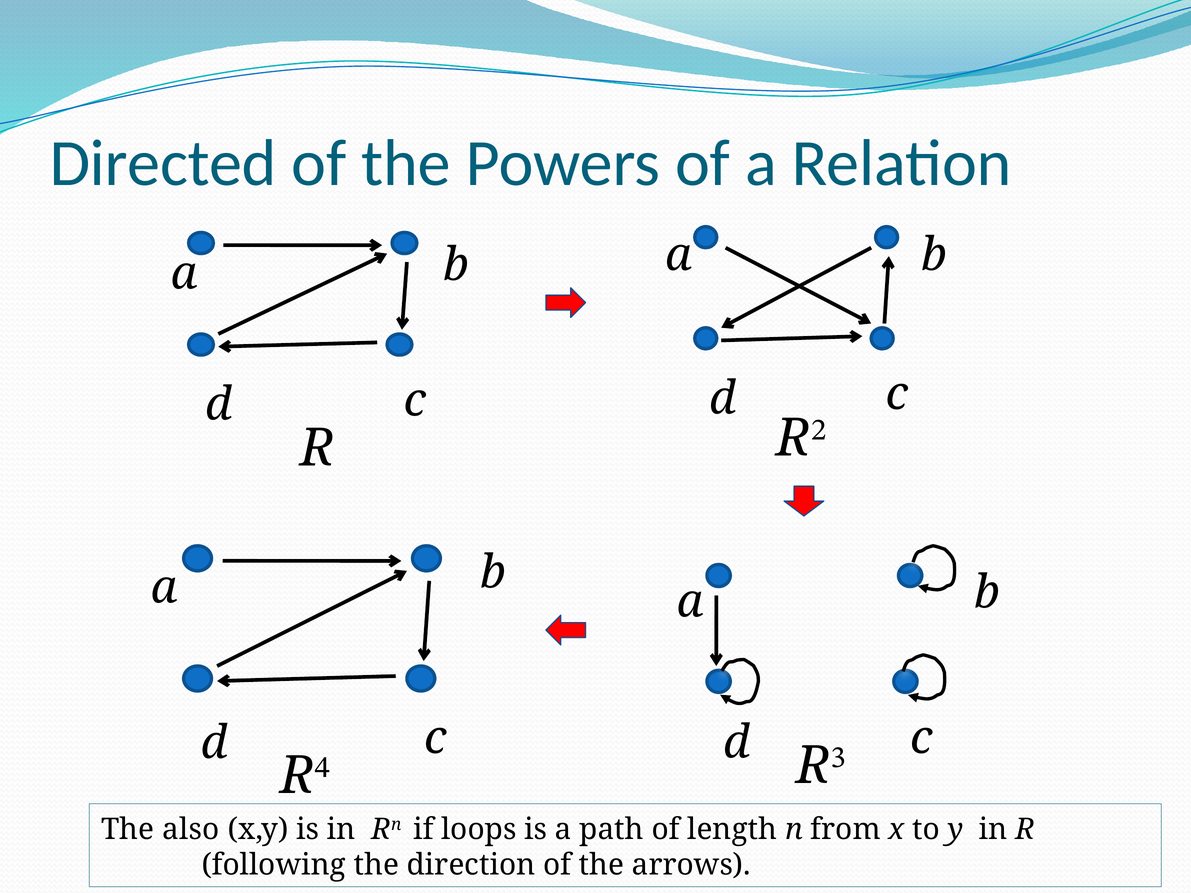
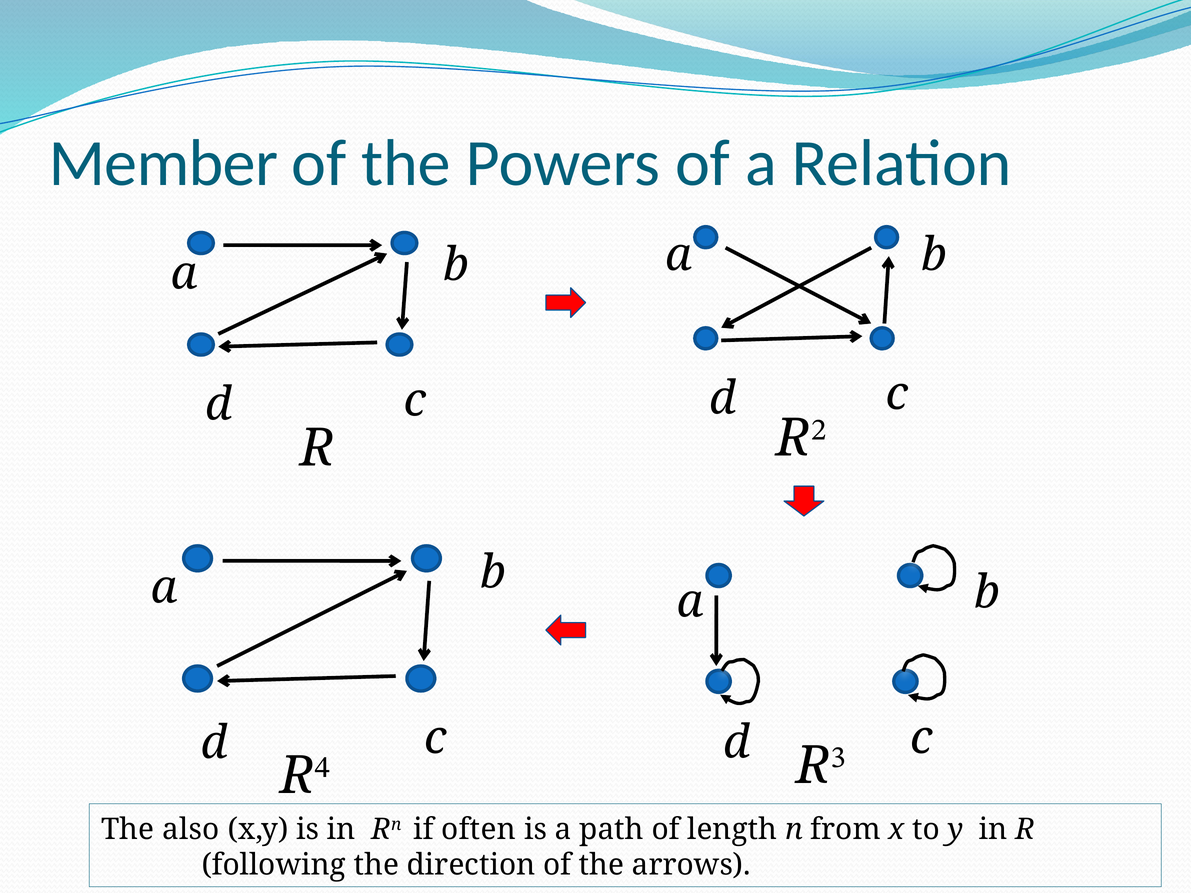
Directed: Directed -> Member
loops: loops -> often
